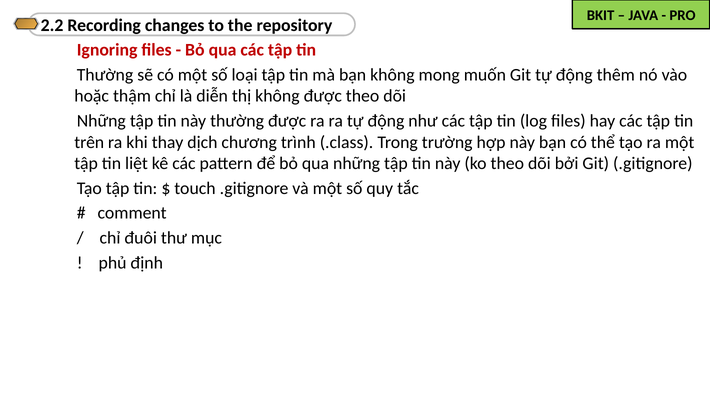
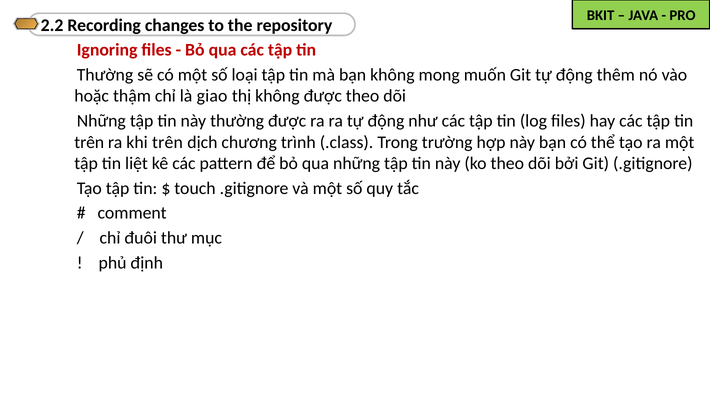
diễn: diễn -> giao
khi thay: thay -> trên
